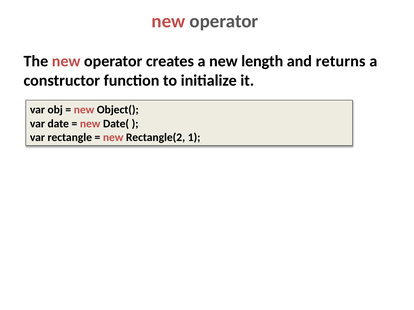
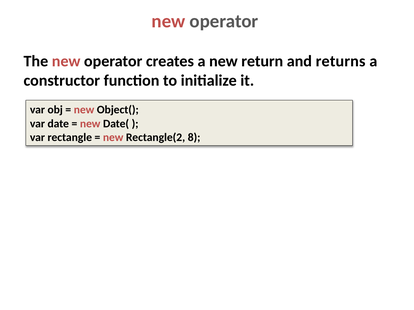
length: length -> return
1: 1 -> 8
